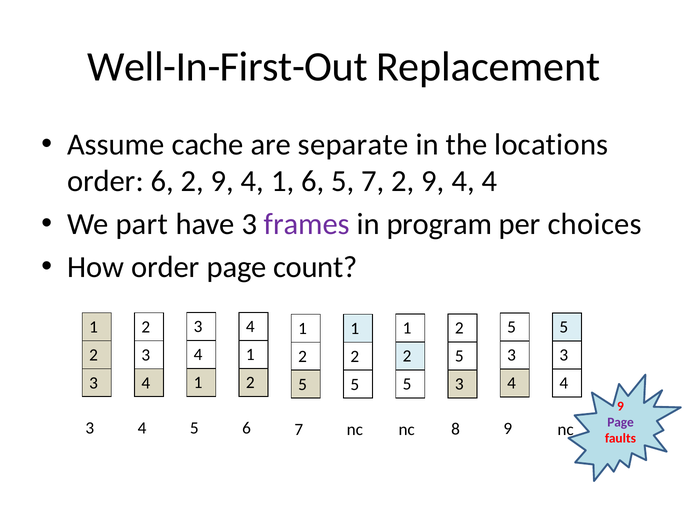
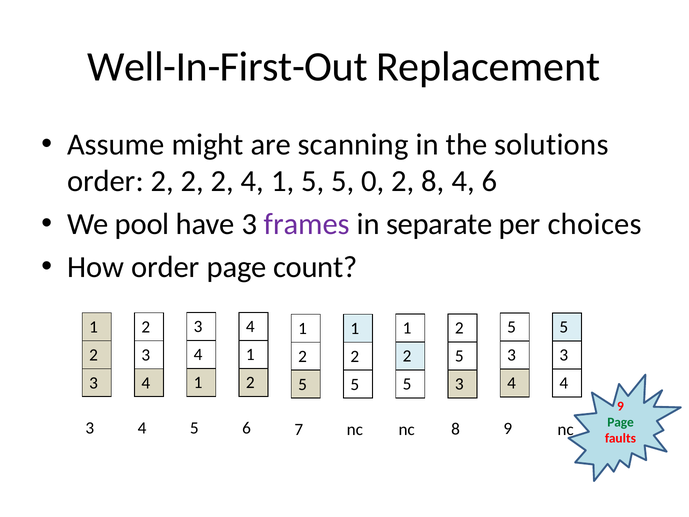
cache: cache -> might
separate: separate -> scanning
locations: locations -> solutions
order 6: 6 -> 2
9 at (222, 181): 9 -> 2
6 at (313, 181): 6 -> 5
7 at (373, 181): 7 -> 0
9 at (433, 181): 9 -> 8
4 at (489, 181): 4 -> 6
part: part -> pool
program: program -> separate
Page at (621, 422) colour: purple -> green
